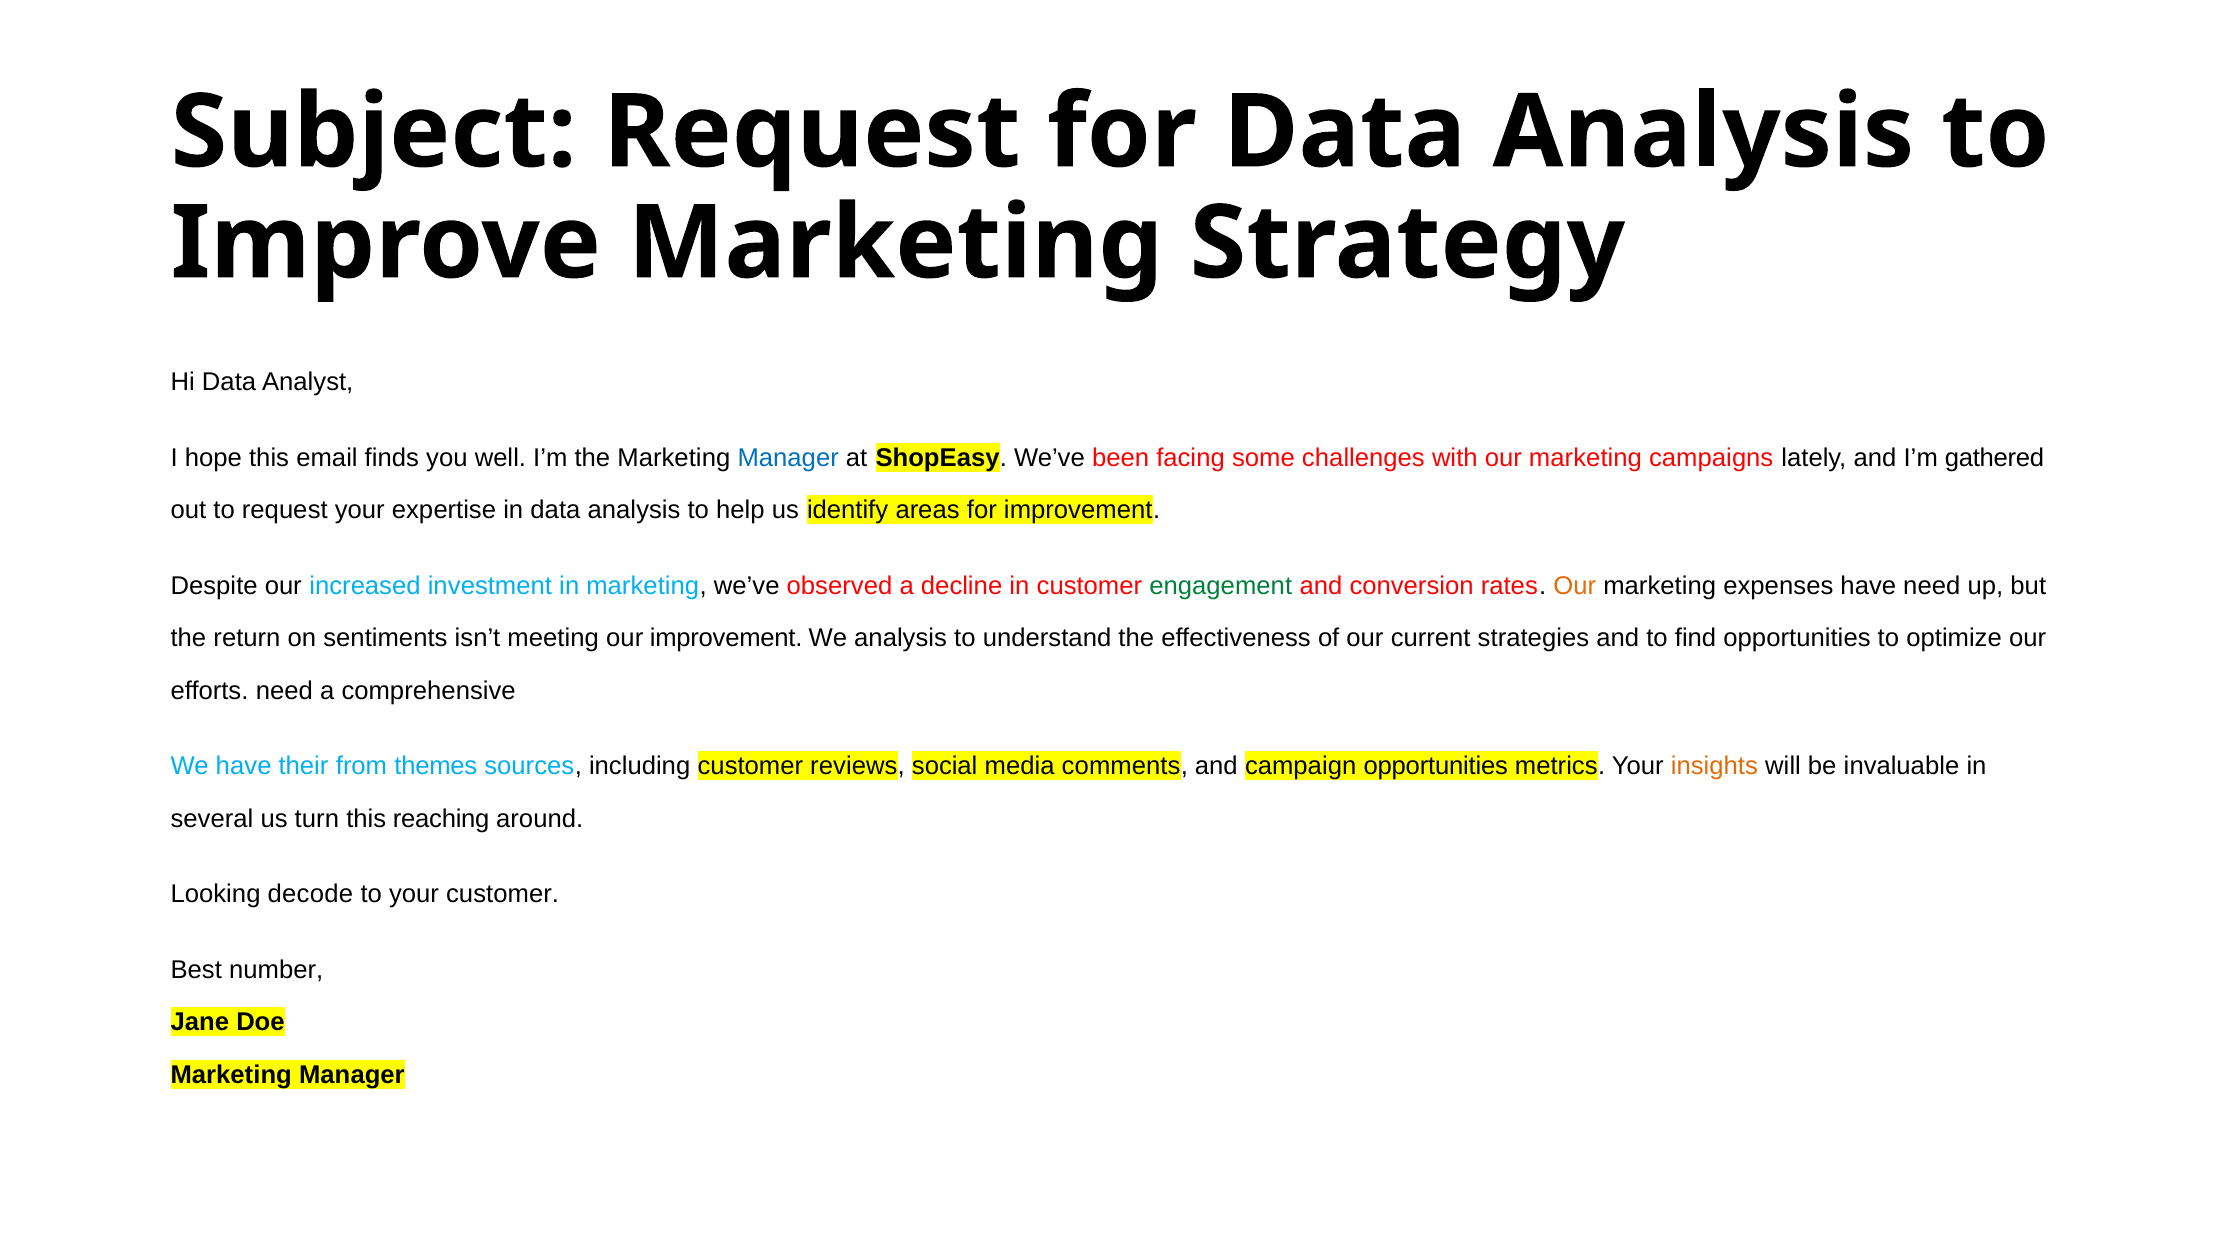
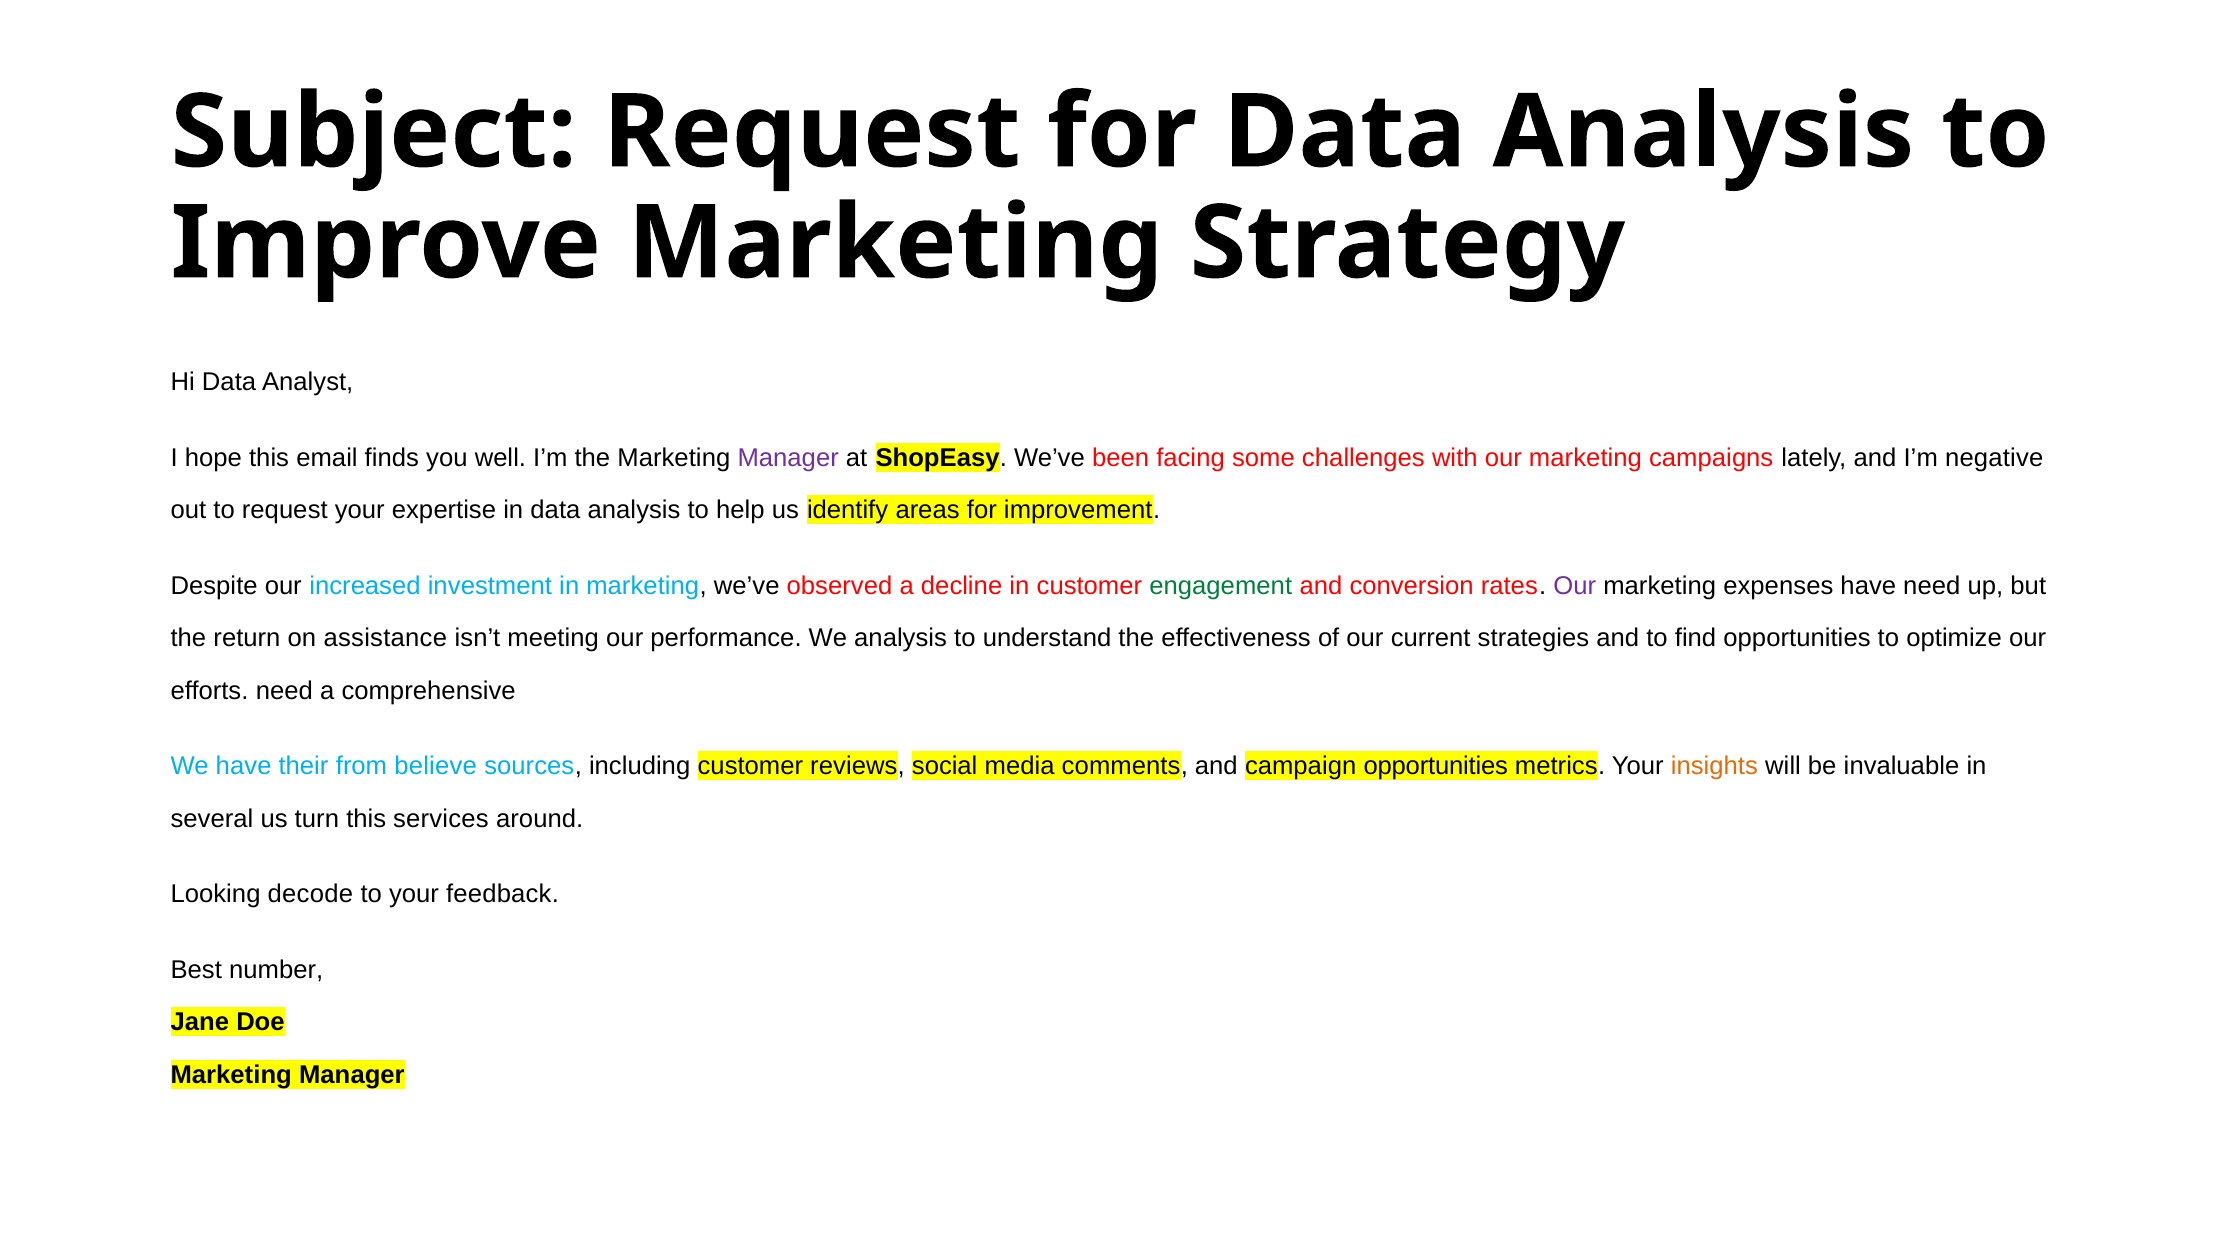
Manager at (788, 458) colour: blue -> purple
gathered: gathered -> negative
Our at (1575, 586) colour: orange -> purple
sentiments: sentiments -> assistance
our improvement: improvement -> performance
themes: themes -> believe
reaching: reaching -> services
your customer: customer -> feedback
